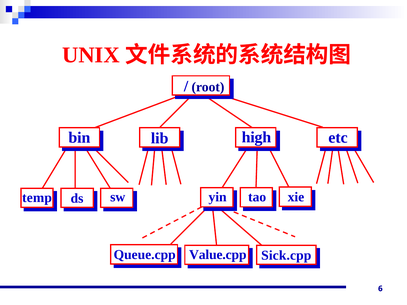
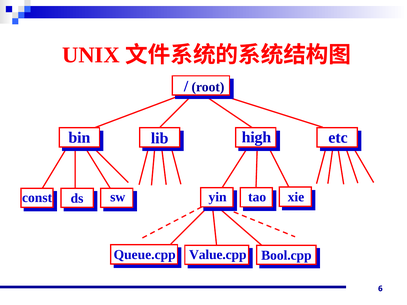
temp: temp -> const
Sick.cpp: Sick.cpp -> Bool.cpp
